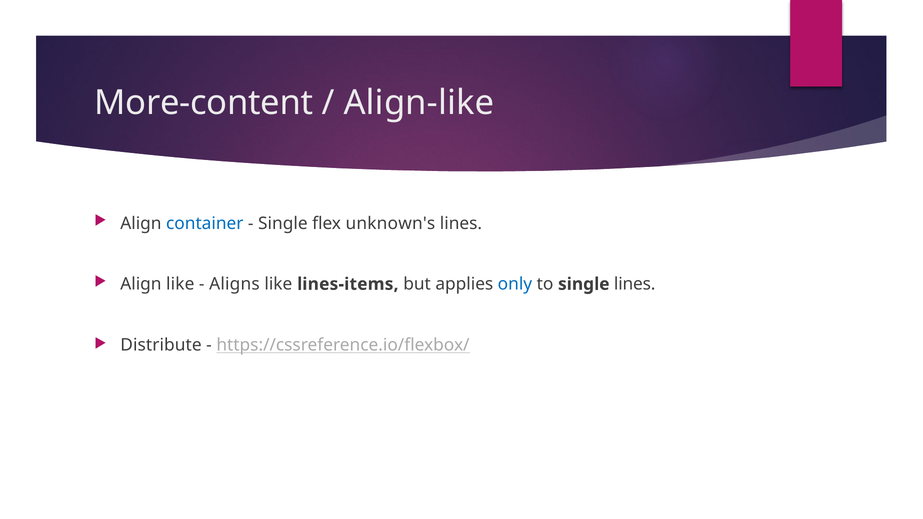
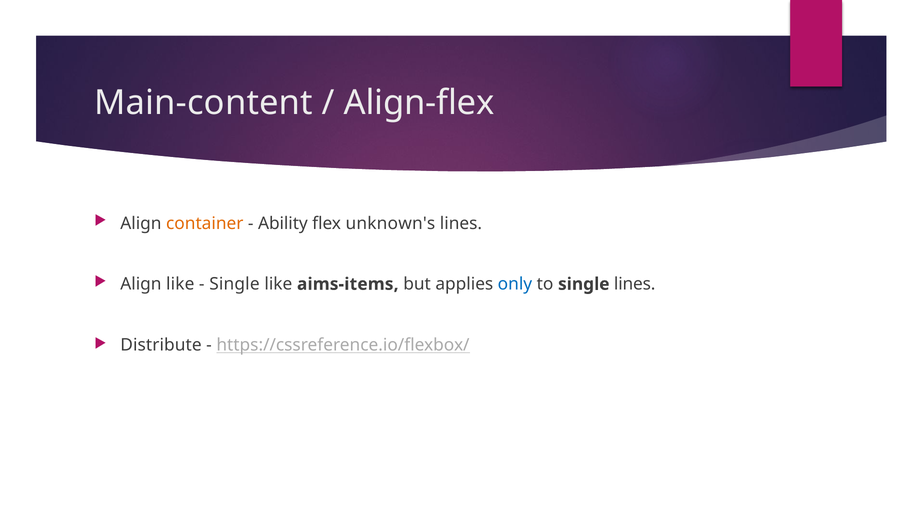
More-content: More-content -> Main-content
Align-like: Align-like -> Align-flex
container colour: blue -> orange
Single at (283, 223): Single -> Ability
Aligns at (234, 284): Aligns -> Single
lines-items: lines-items -> aims-items
